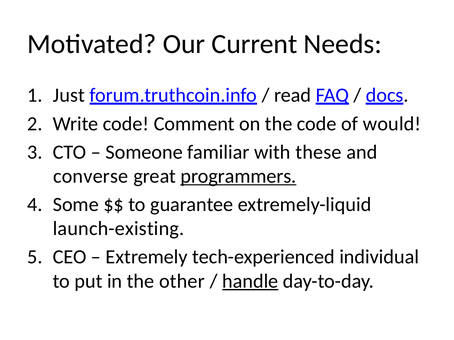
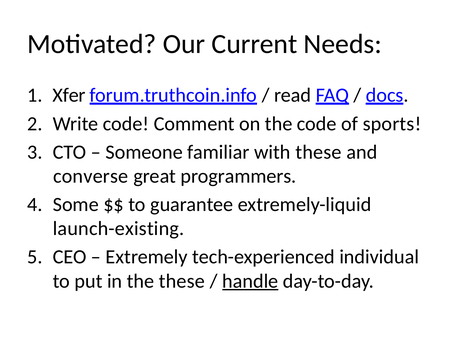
Just: Just -> Xfer
would: would -> sports
programmers underline: present -> none
the other: other -> these
